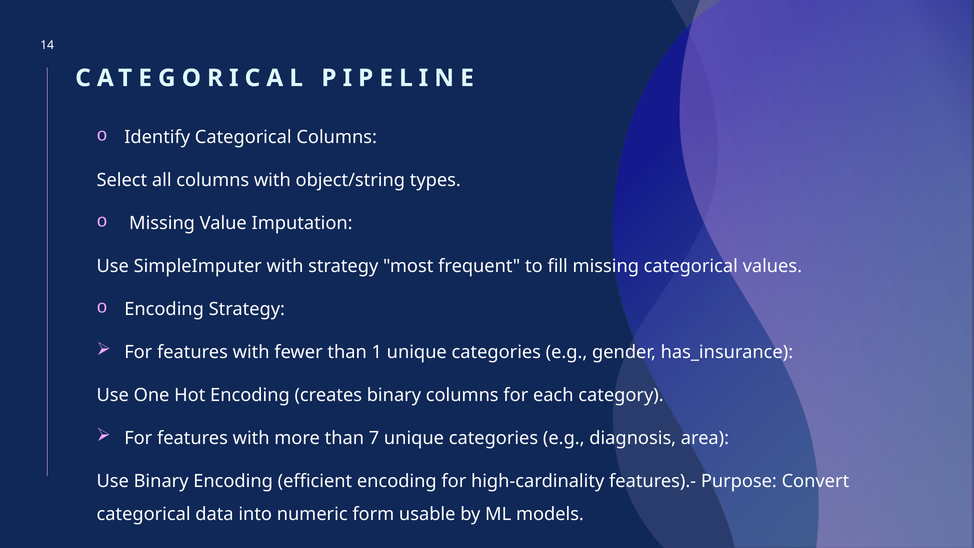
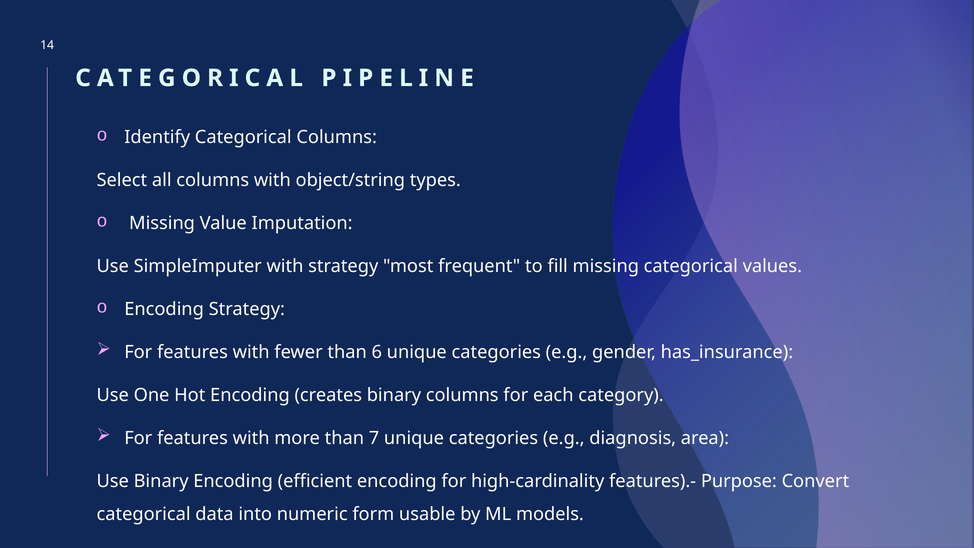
1: 1 -> 6
